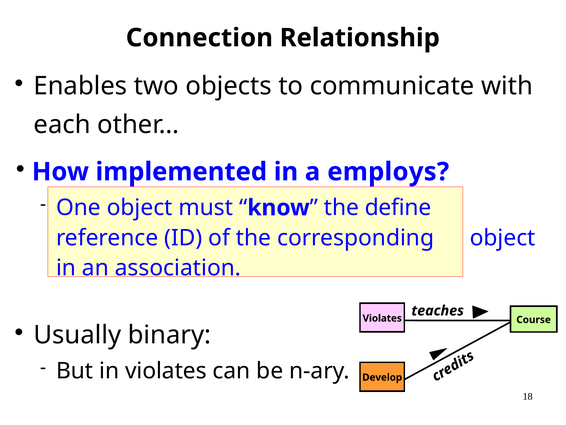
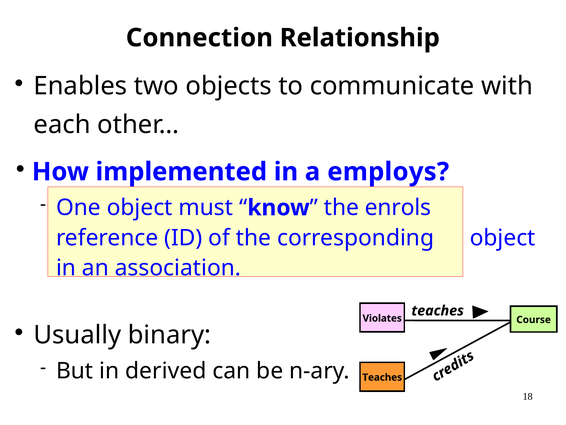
define: define -> enrols
in violates: violates -> derived
Develop at (382, 377): Develop -> Teaches
